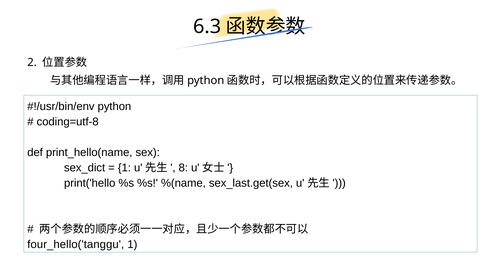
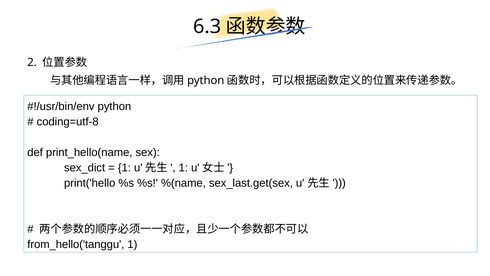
8 at (183, 167): 8 -> 1
four_hello('tanggu: four_hello('tanggu -> from_hello('tanggu
